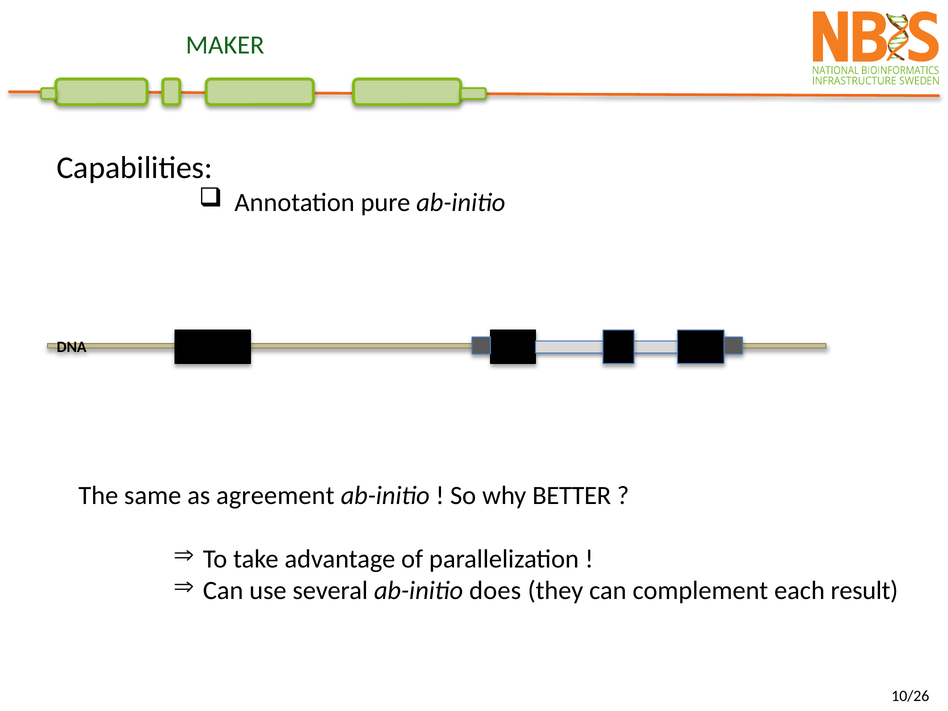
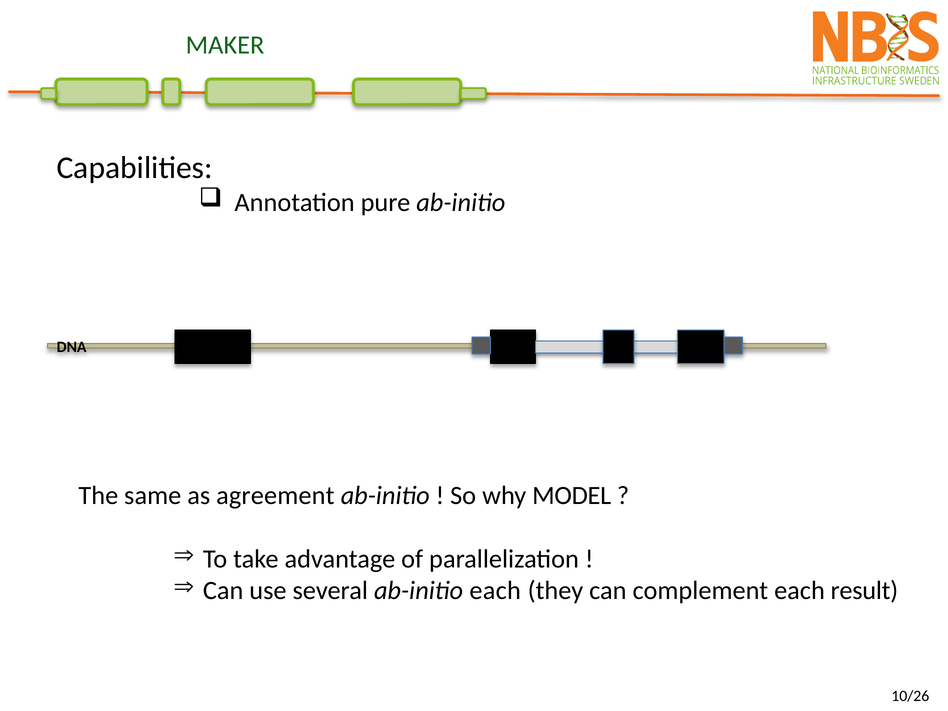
BETTER: BETTER -> MODEL
ab-initio does: does -> each
